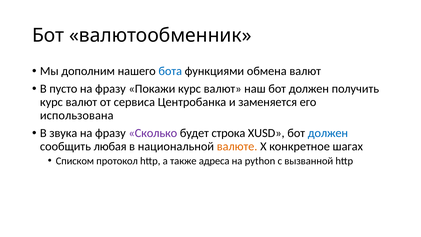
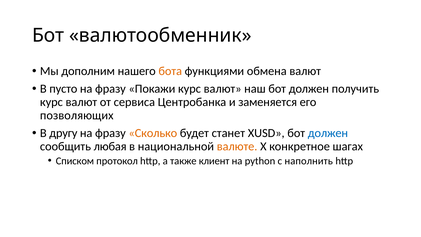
бота colour: blue -> orange
использована: использована -> позволяющих
звука: звука -> другу
Сколько colour: purple -> orange
строка: строка -> станет
адреса: адреса -> клиент
вызванной: вызванной -> наполнить
